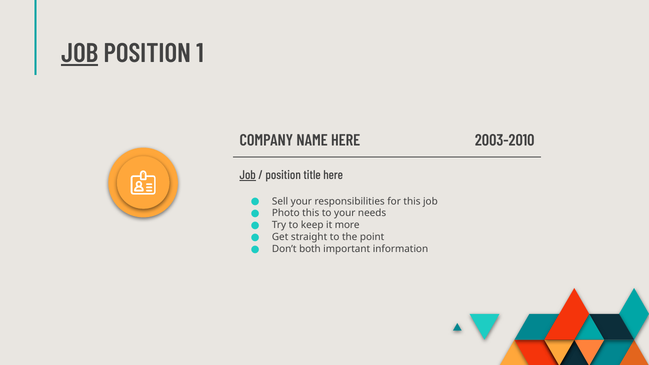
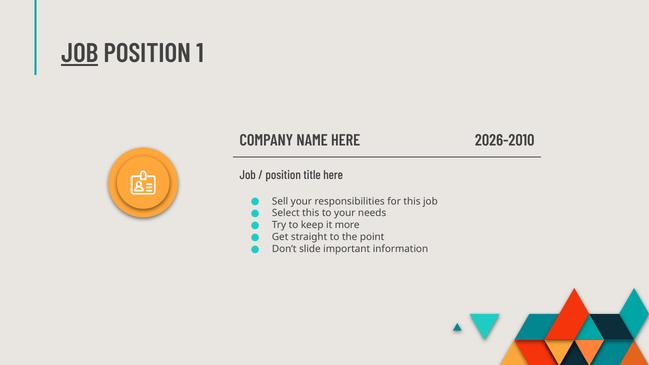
2003-2010: 2003-2010 -> 2026-2010
Job at (248, 175) underline: present -> none
Photo: Photo -> Select
both: both -> slide
